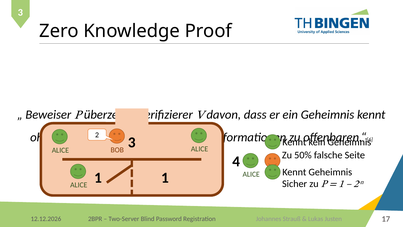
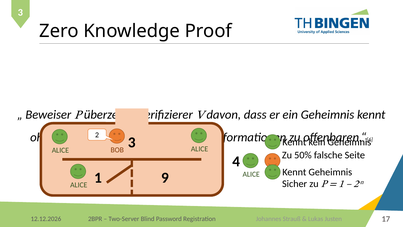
1 1: 1 -> 9
